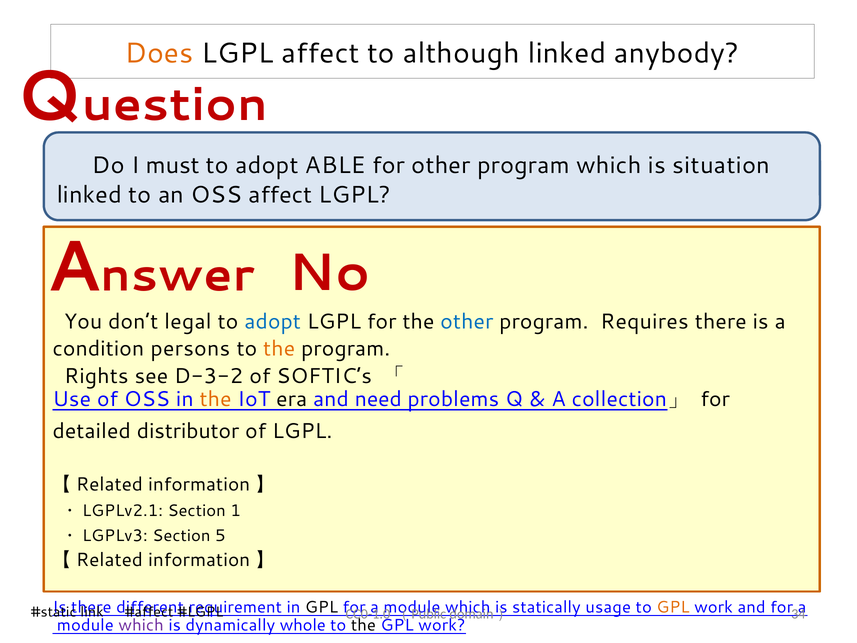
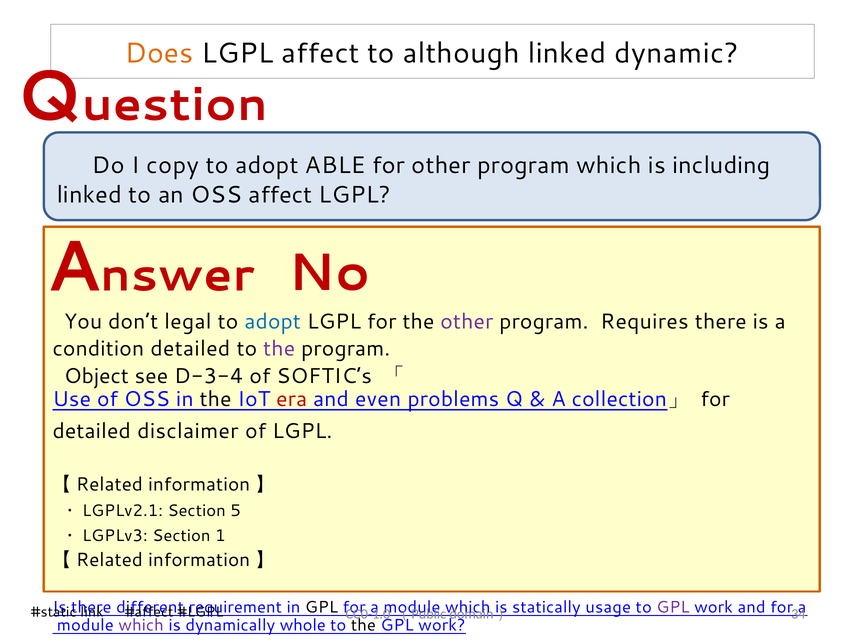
anybody: anybody -> dynamic
must: must -> copy
situation: situation -> including
other at (467, 321) colour: blue -> purple
condition persons: persons -> detailed
the at (279, 349) colour: orange -> purple
Rights: Rights -> Object
D-3-2: D-3-2 -> D-3-4
the at (216, 399) colour: orange -> black
era colour: black -> red
need: need -> even
distributor: distributor -> disclaimer
1: 1 -> 5
5: 5 -> 1
GPL at (673, 607) colour: orange -> purple
